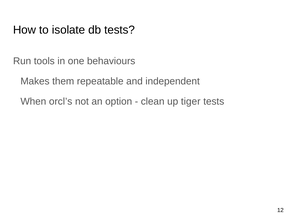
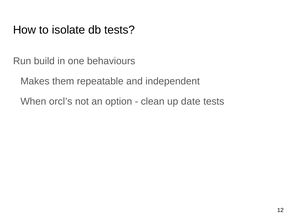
tools: tools -> build
tiger: tiger -> date
